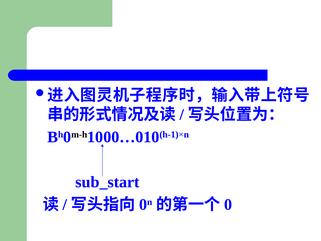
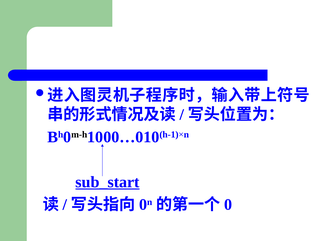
sub_start underline: none -> present
